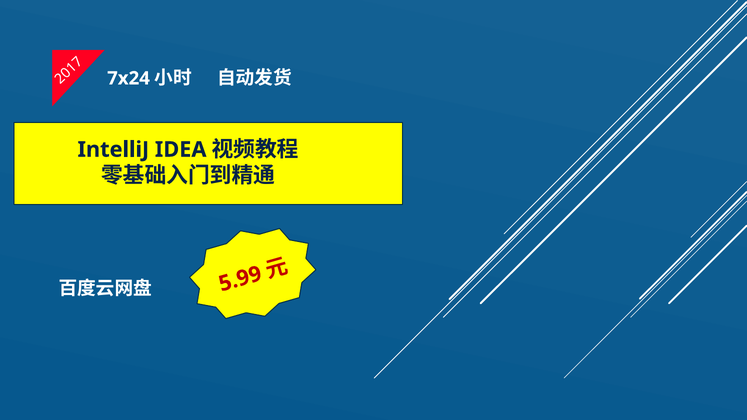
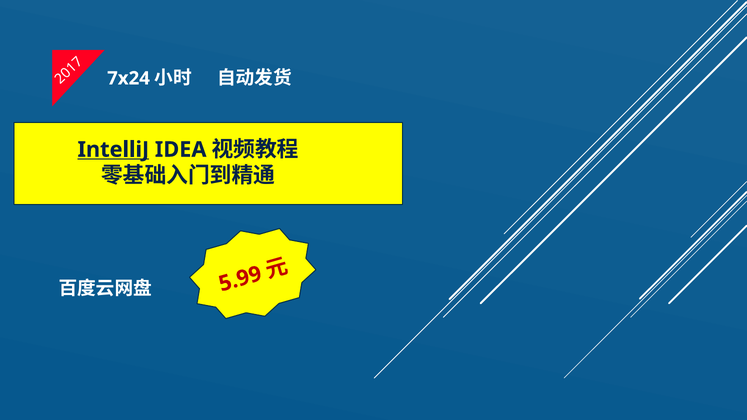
IntelliJ underline: none -> present
